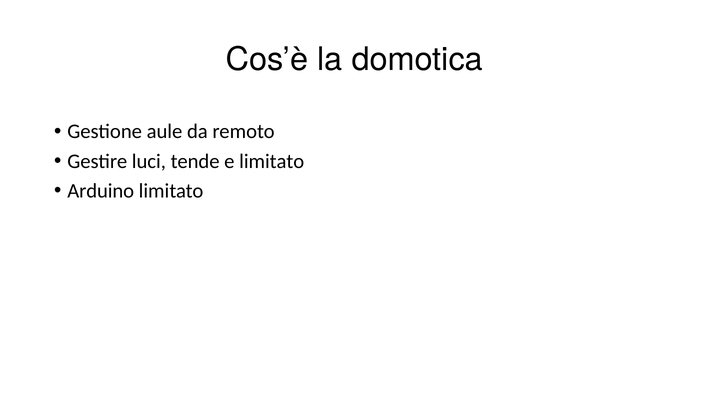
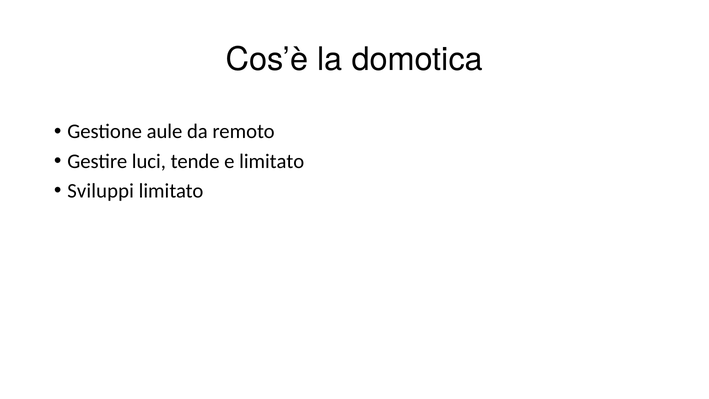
Arduino: Arduino -> Sviluppi
